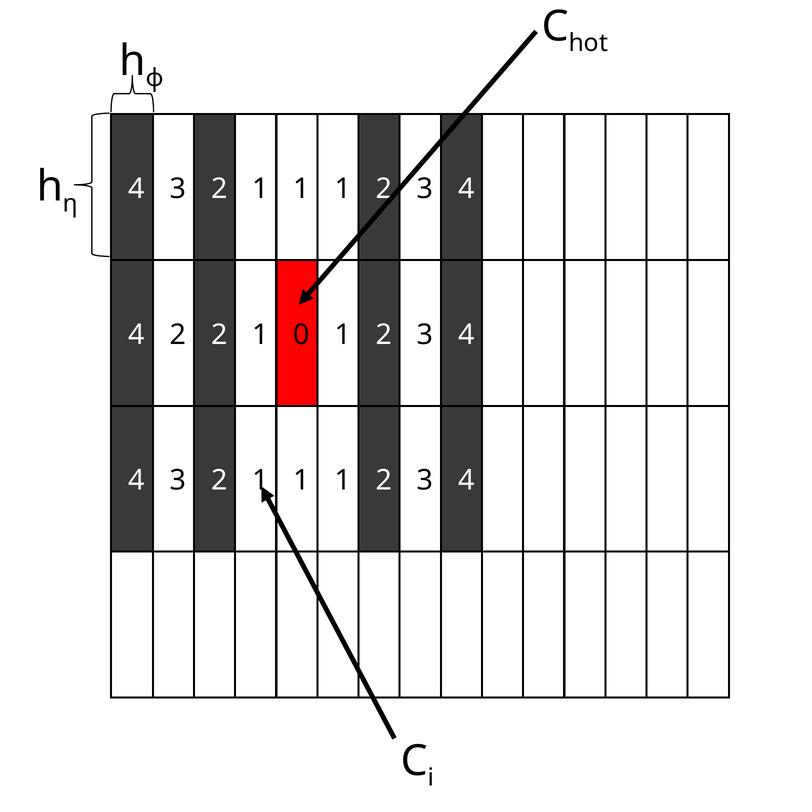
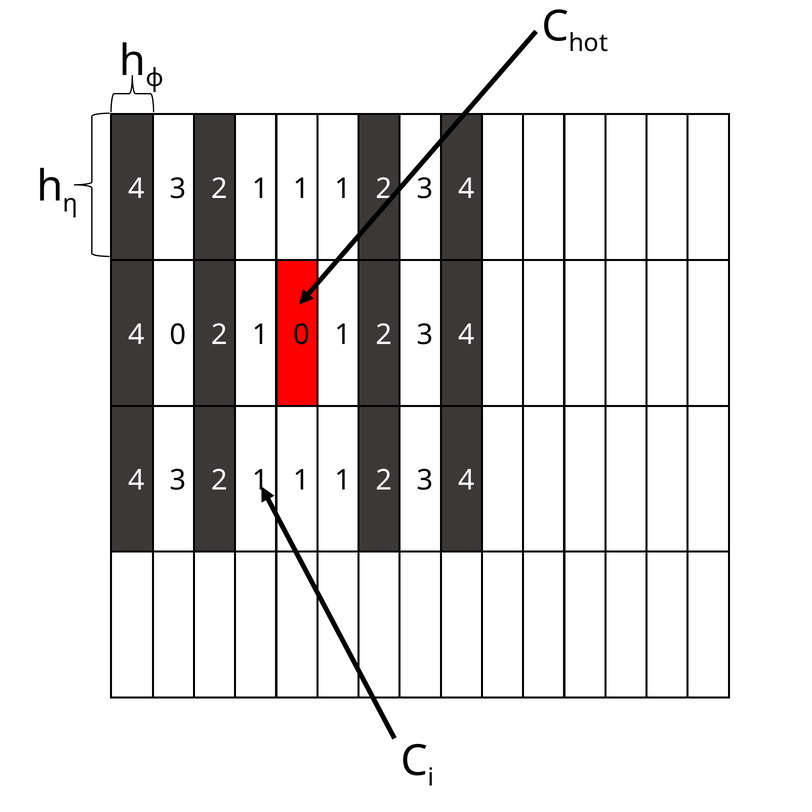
4 2: 2 -> 0
